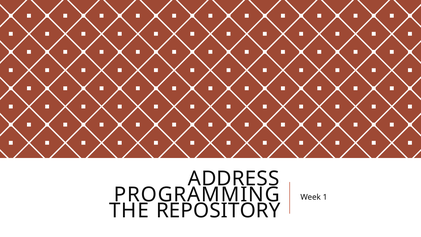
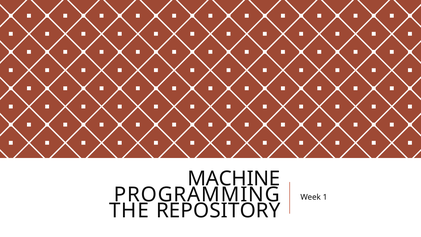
ADDRESS: ADDRESS -> MACHINE
